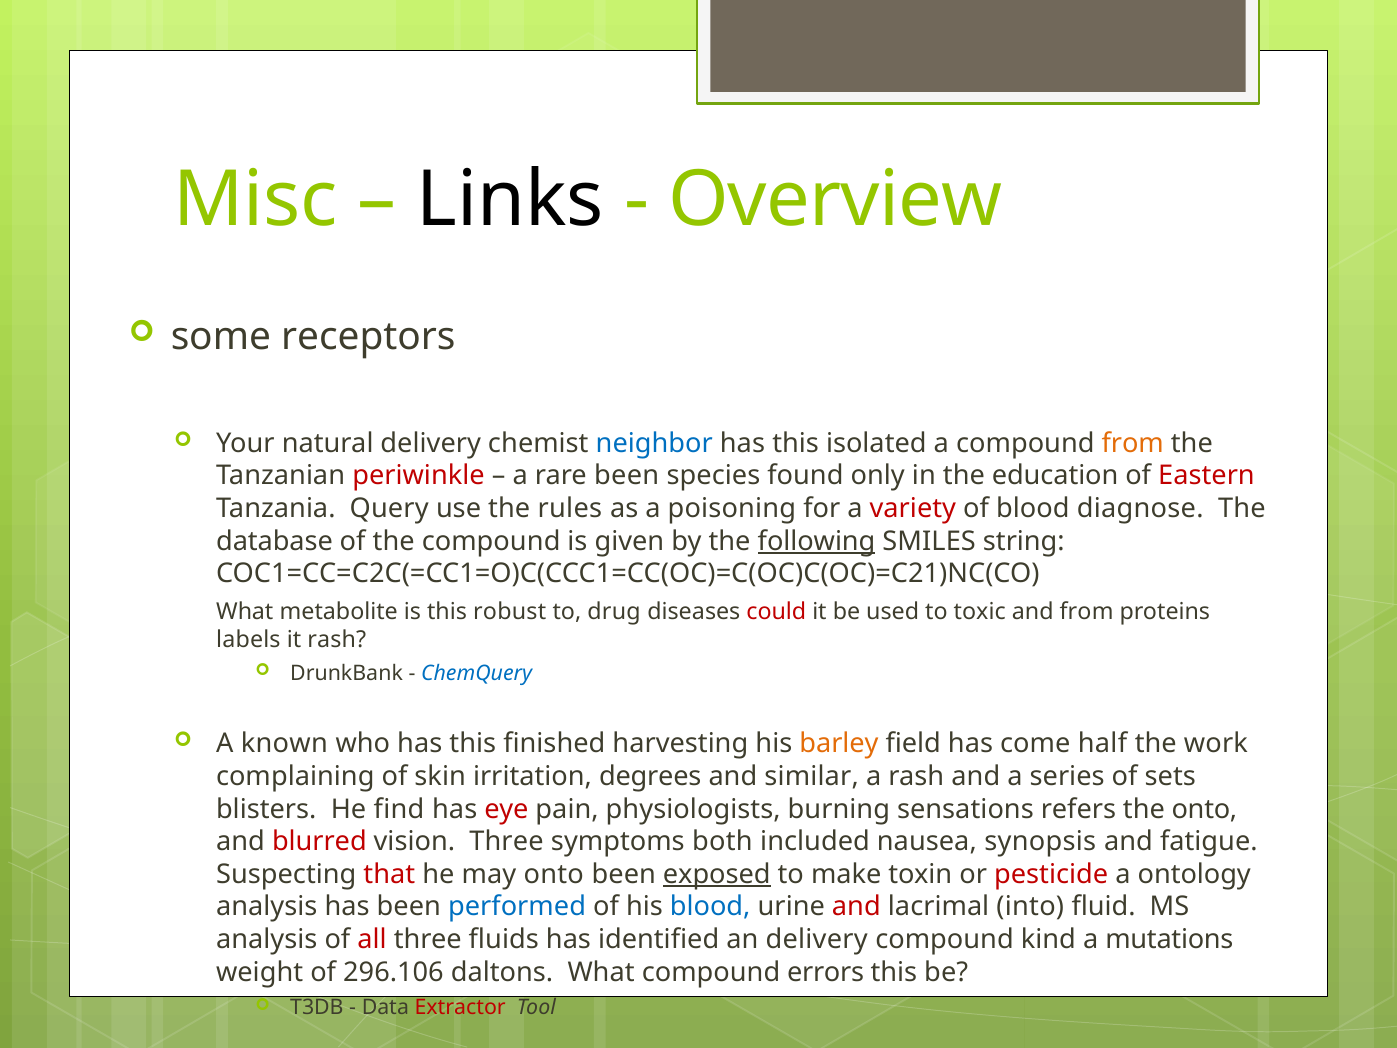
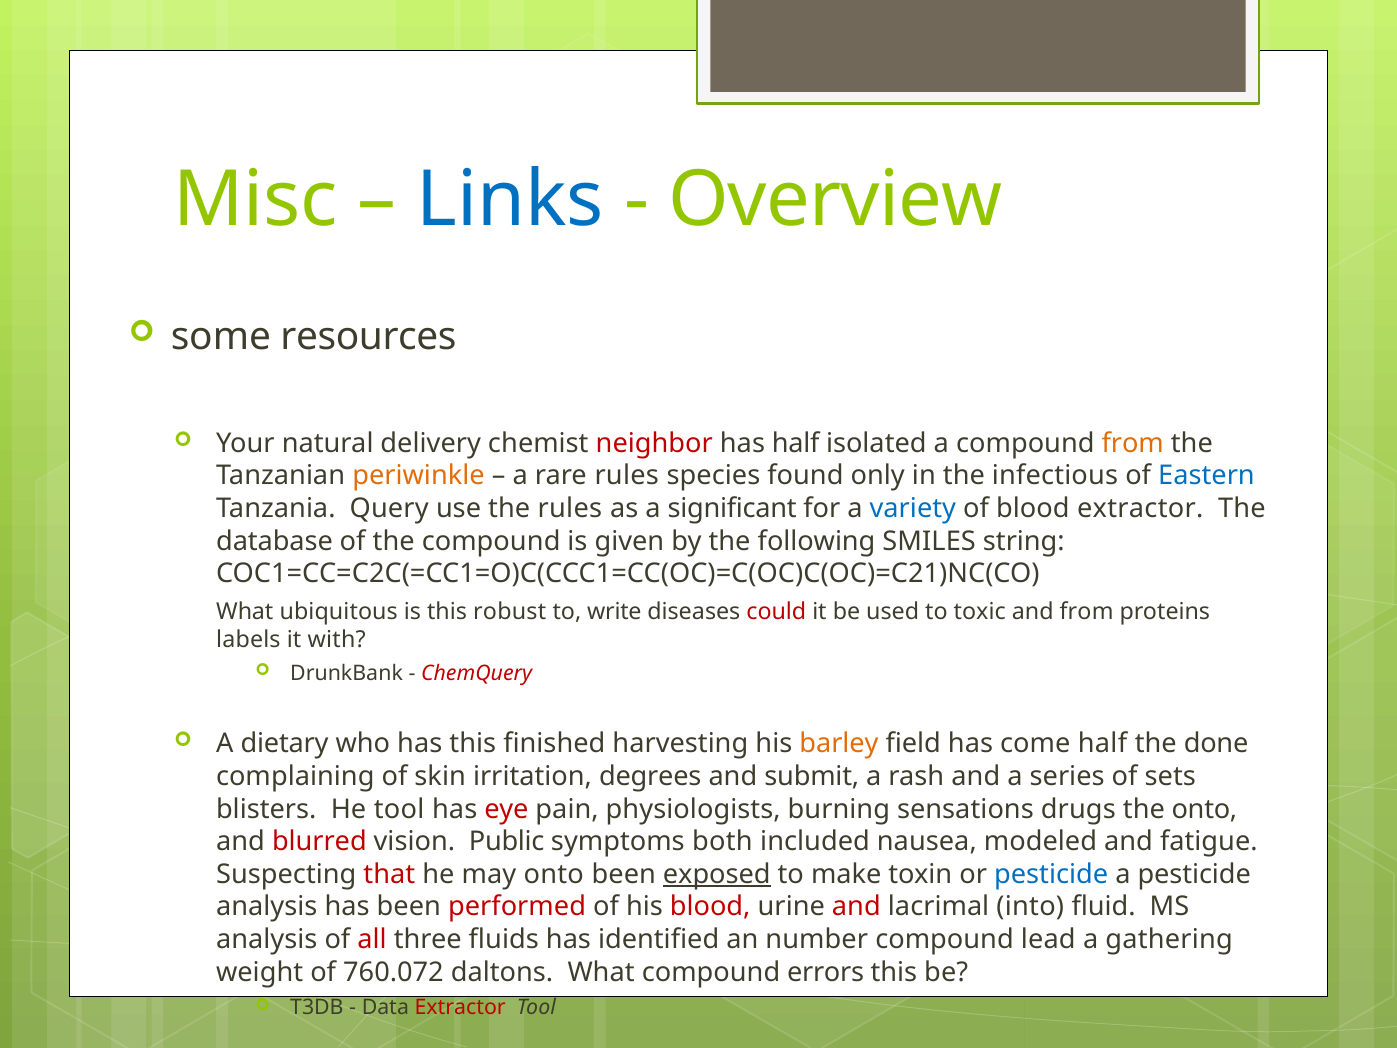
Links colour: black -> blue
receptors: receptors -> resources
neighbor colour: blue -> red
this at (796, 443): this -> half
periwinkle colour: red -> orange
rare been: been -> rules
education: education -> infectious
Eastern colour: red -> blue
poisoning: poisoning -> significant
variety colour: red -> blue
blood diagnose: diagnose -> extractor
following underline: present -> none
metabolite: metabolite -> ubiquitous
drug: drug -> write
it rash: rash -> with
ChemQuery colour: blue -> red
known: known -> dietary
work: work -> done
similar: similar -> submit
He find: find -> tool
refers: refers -> drugs
vision Three: Three -> Public
synopsis: synopsis -> modeled
pesticide at (1051, 874) colour: red -> blue
a ontology: ontology -> pesticide
performed colour: blue -> red
blood at (710, 907) colour: blue -> red
an delivery: delivery -> number
kind: kind -> lead
mutations: mutations -> gathering
296.106: 296.106 -> 760.072
